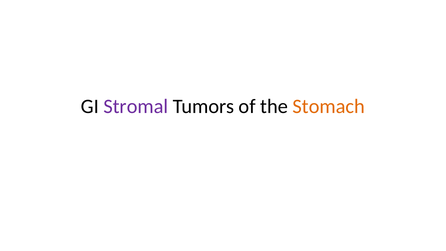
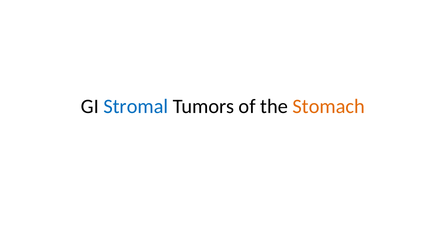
Stromal colour: purple -> blue
